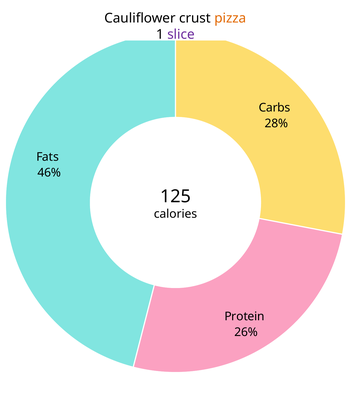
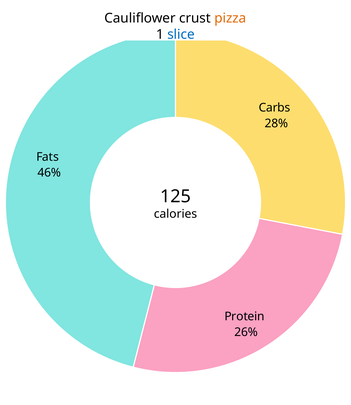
slice colour: purple -> blue
